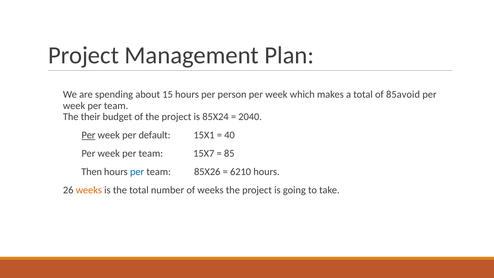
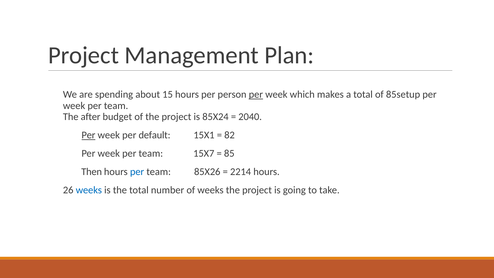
per at (256, 94) underline: none -> present
85avoid: 85avoid -> 85setup
their: their -> after
40: 40 -> 82
6210: 6210 -> 2214
weeks at (89, 190) colour: orange -> blue
